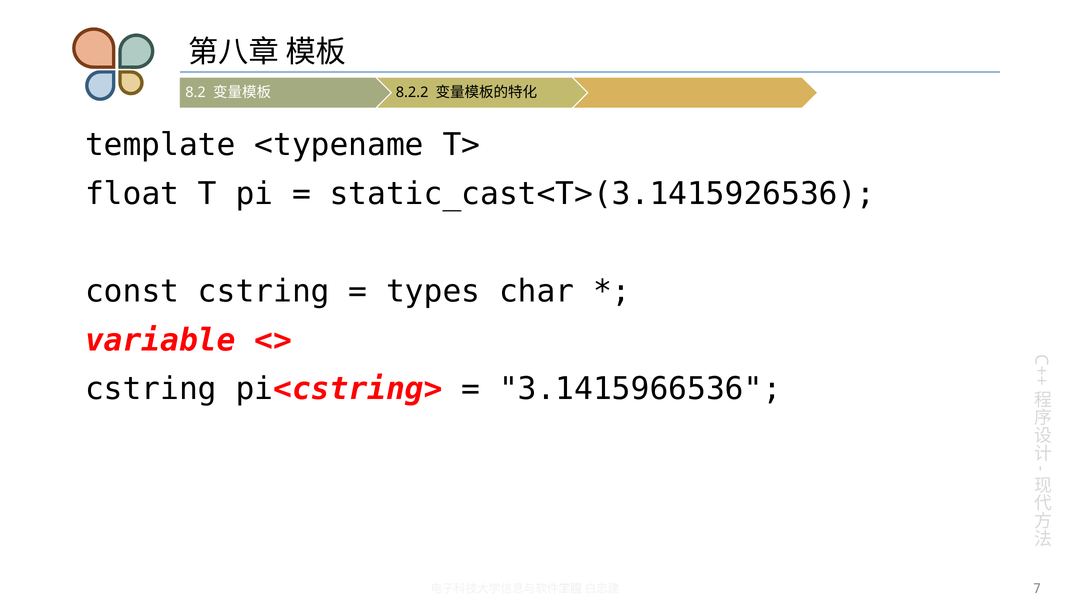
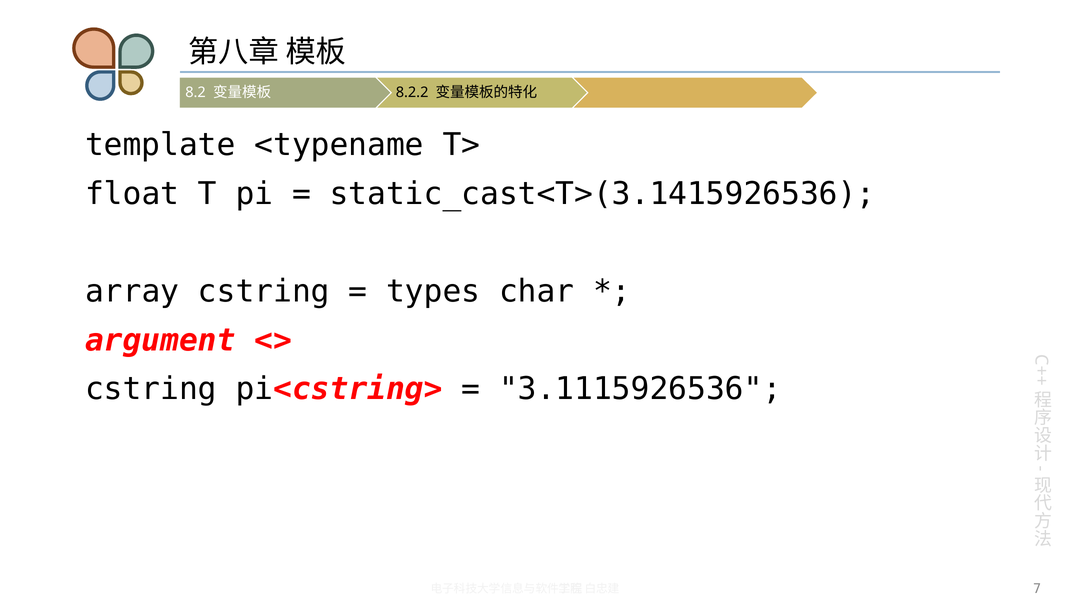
const: const -> array
variable: variable -> argument
3.1415966536: 3.1415966536 -> 3.1115926536
